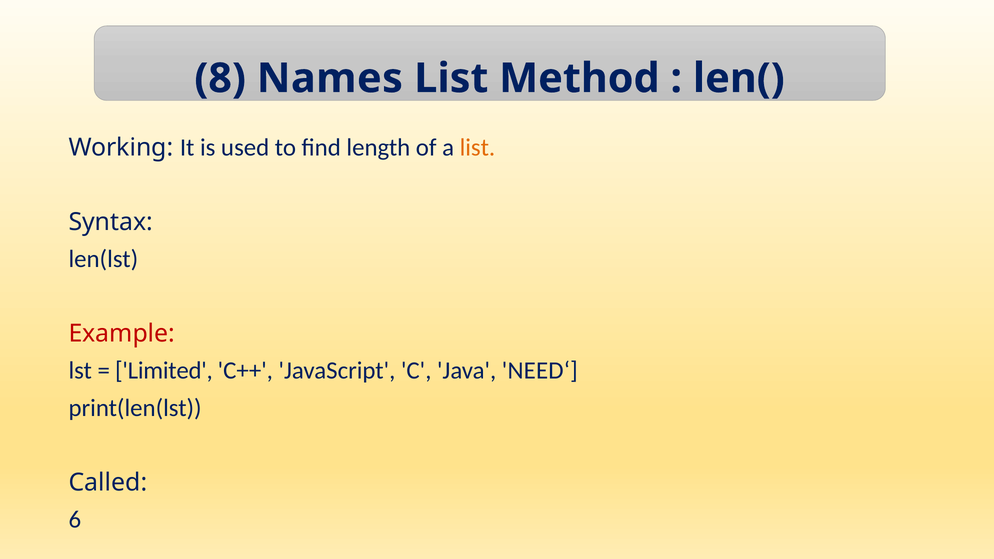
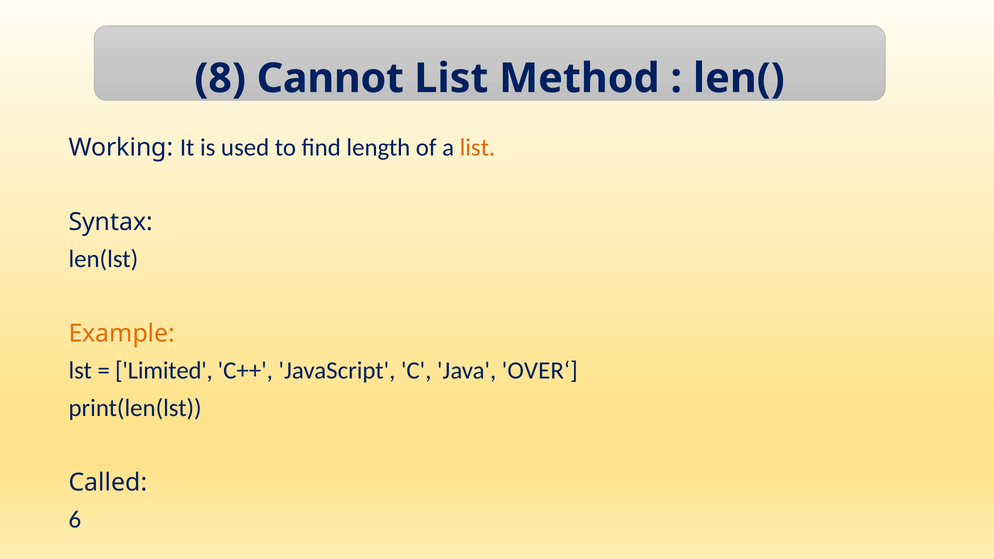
Names: Names -> Cannot
Example colour: red -> orange
NEED‘: NEED‘ -> OVER‘
